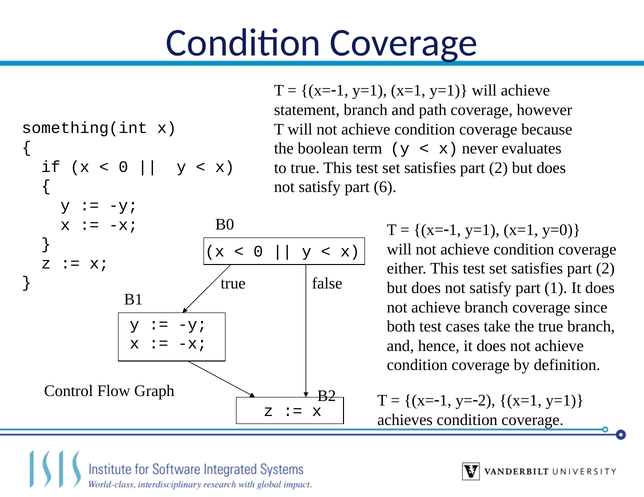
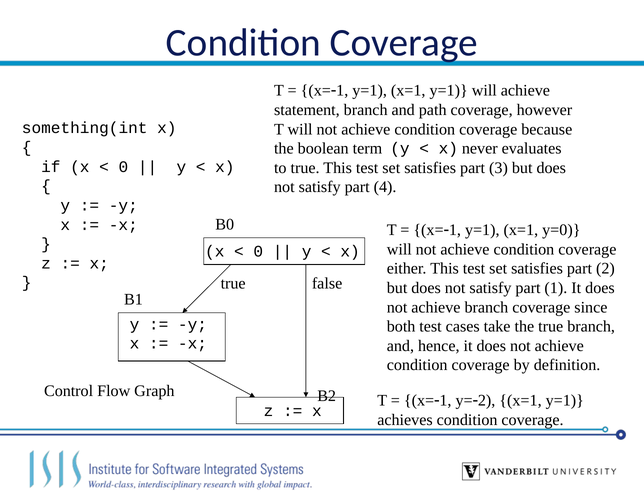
2 at (499, 168): 2 -> 3
6: 6 -> 4
